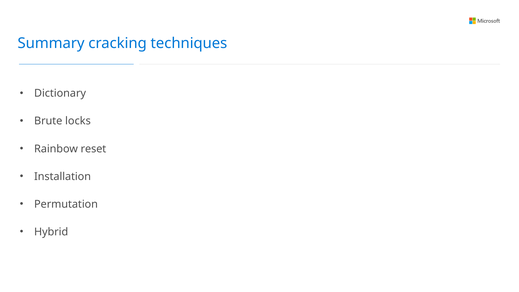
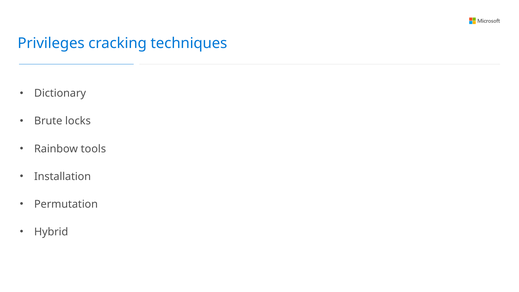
Summary: Summary -> Privileges
reset: reset -> tools
